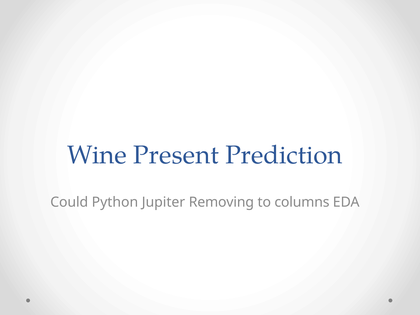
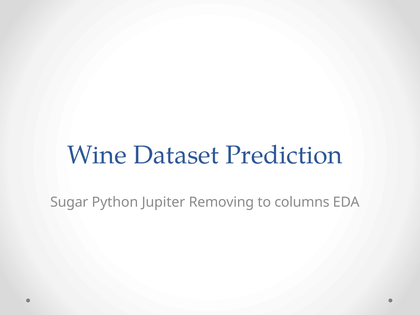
Present: Present -> Dataset
Could: Could -> Sugar
